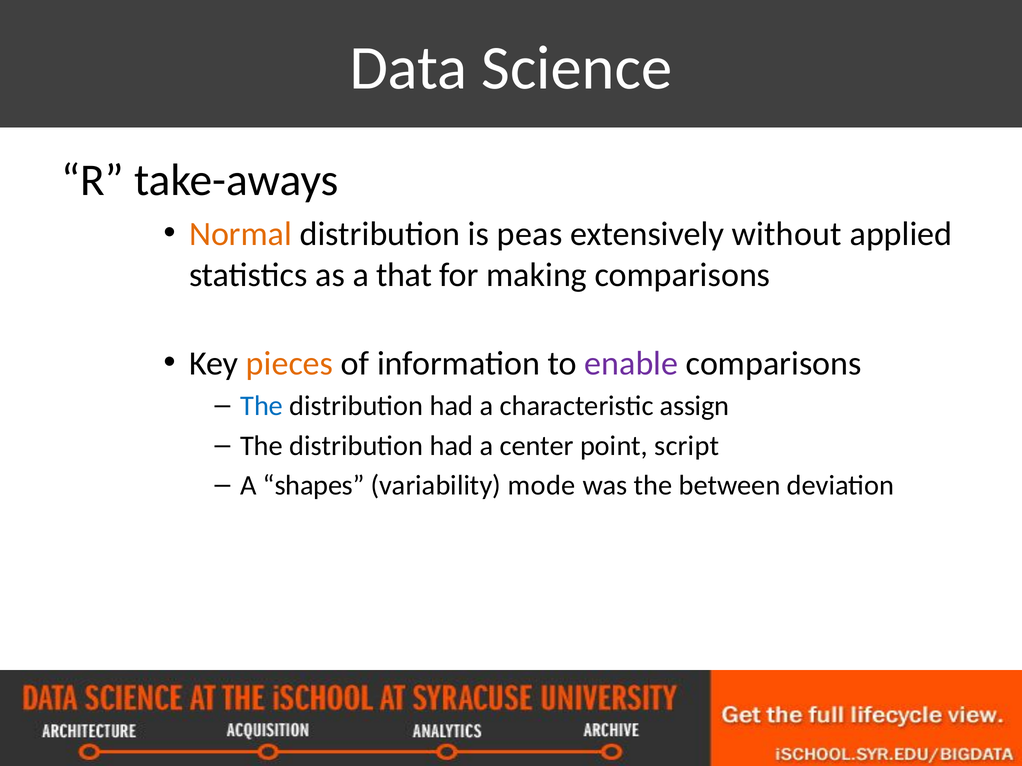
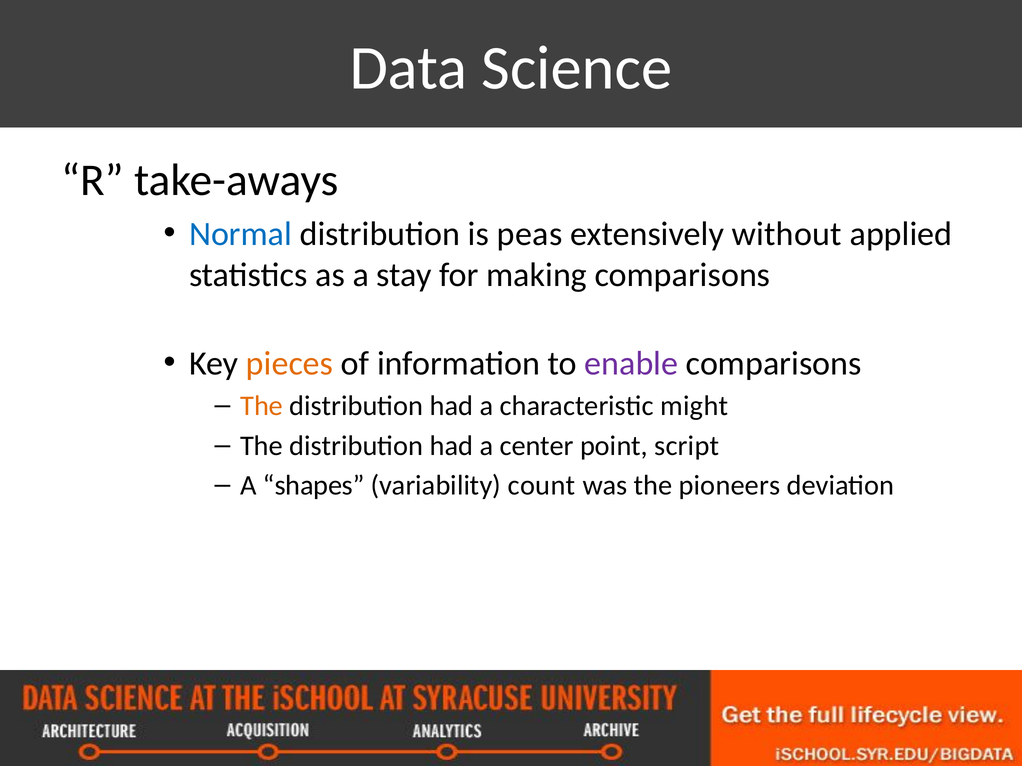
Normal colour: orange -> blue
that: that -> stay
The at (262, 406) colour: blue -> orange
assign: assign -> might
mode: mode -> count
between: between -> pioneers
